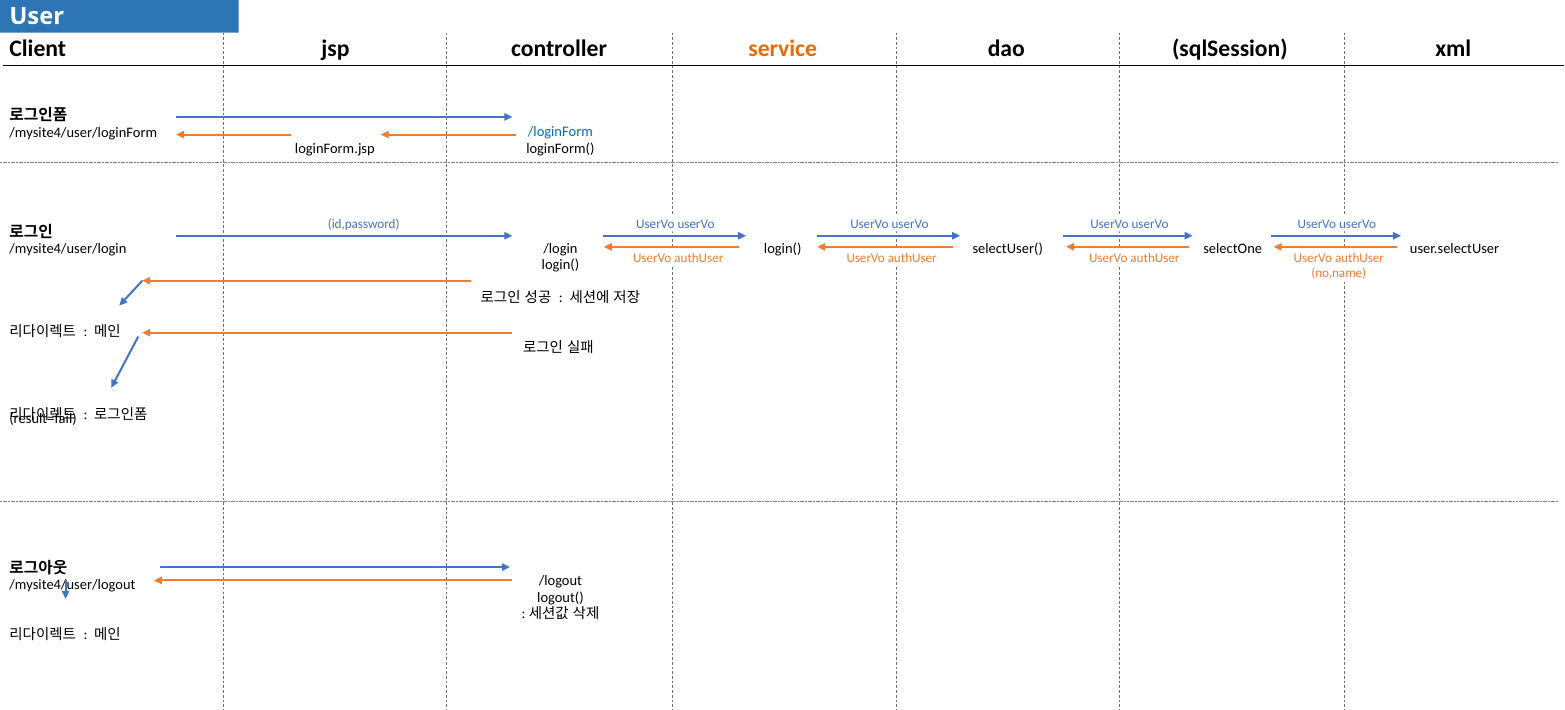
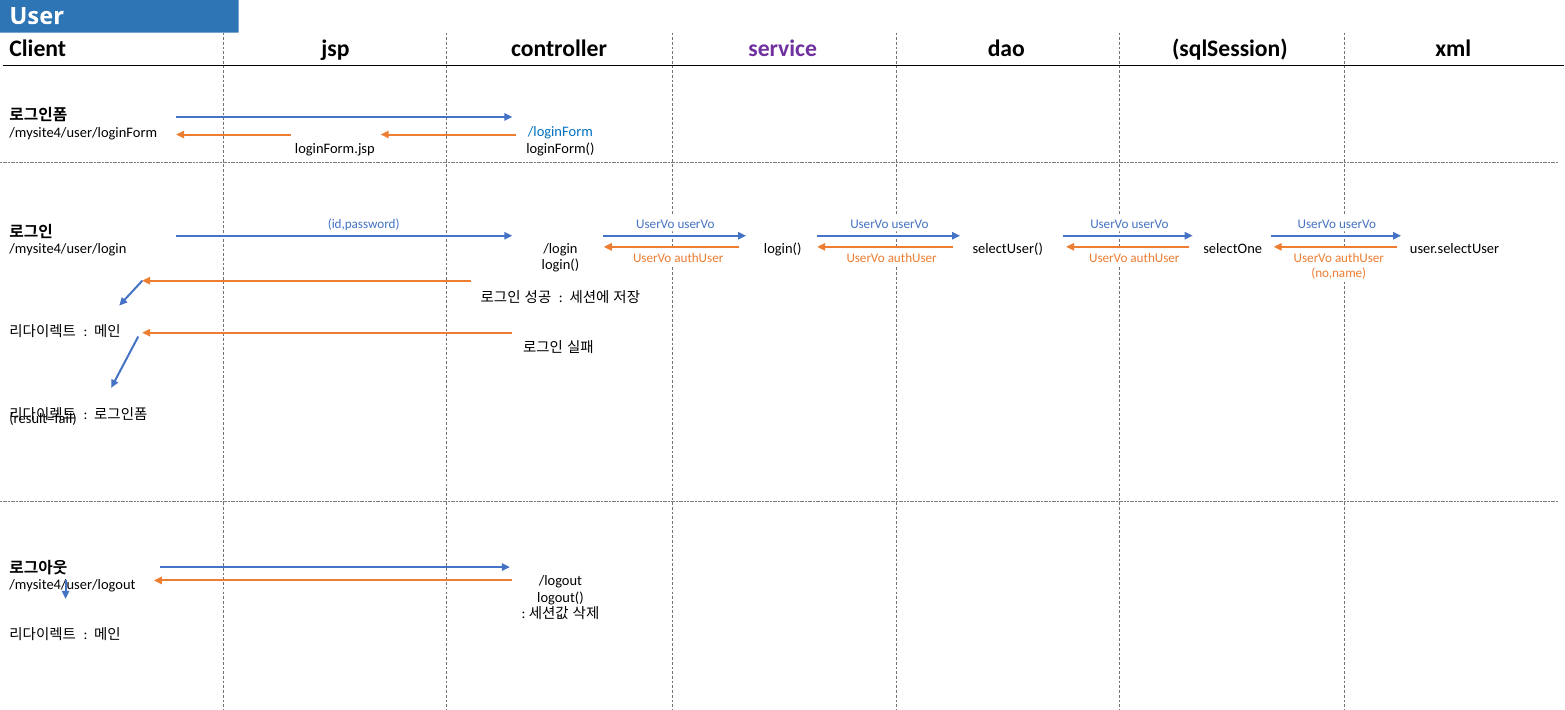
service colour: orange -> purple
